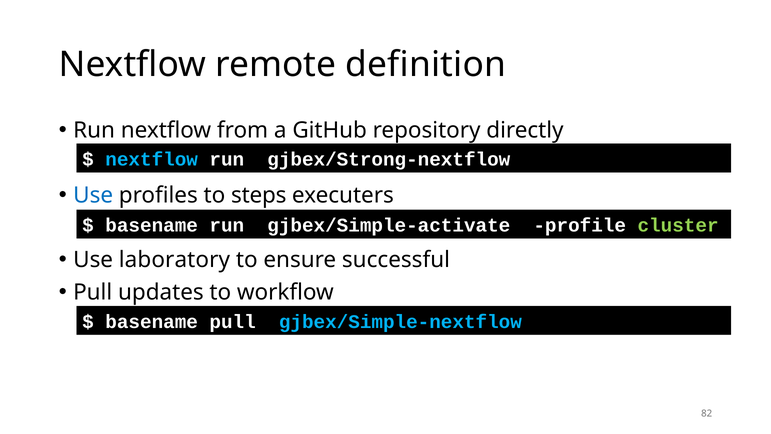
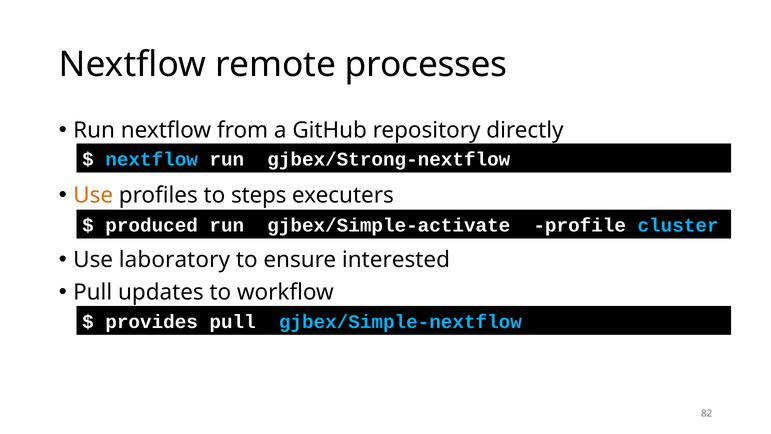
definition: definition -> processes
Use at (93, 195) colour: blue -> orange
basename at (152, 225): basename -> produced
cluster colour: light green -> light blue
successful: successful -> interested
basename at (152, 321): basename -> provides
